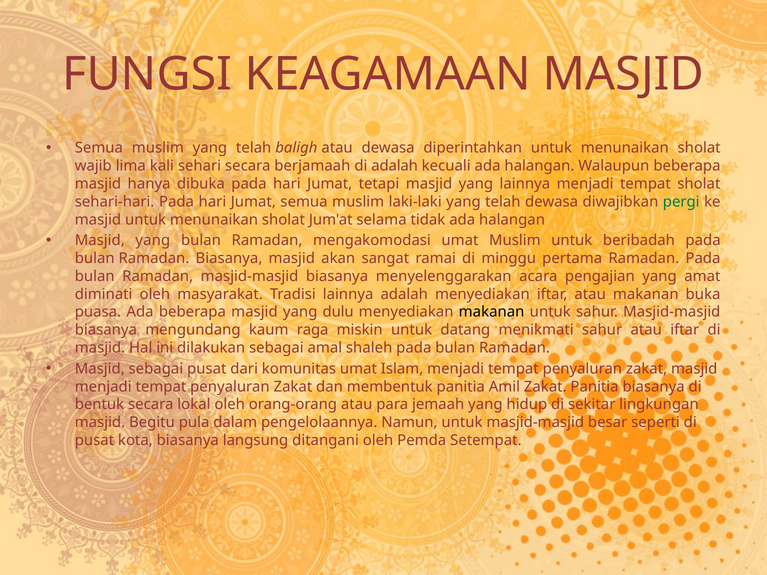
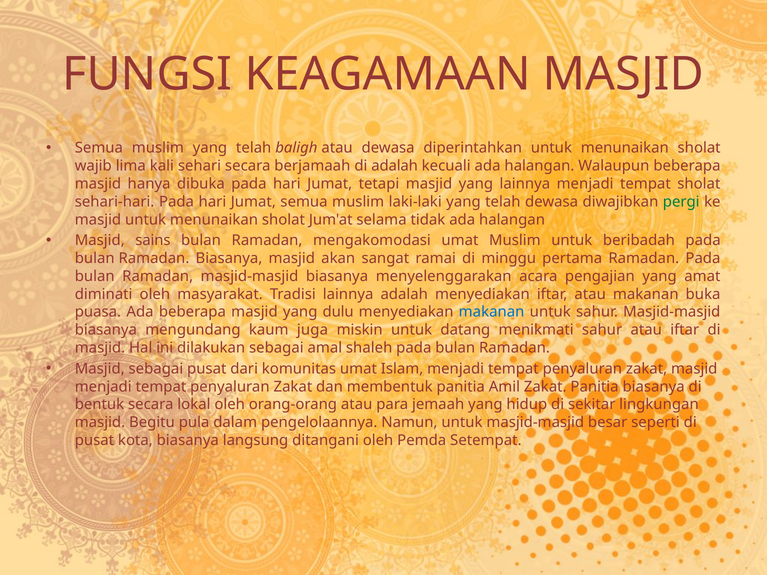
yang at (153, 241): yang -> sains
makanan at (492, 312) colour: black -> blue
raga: raga -> juga
